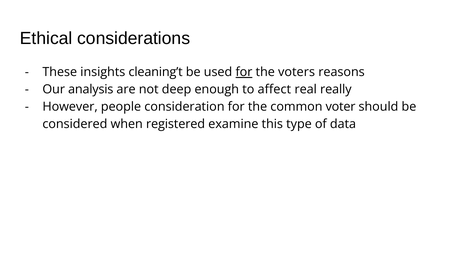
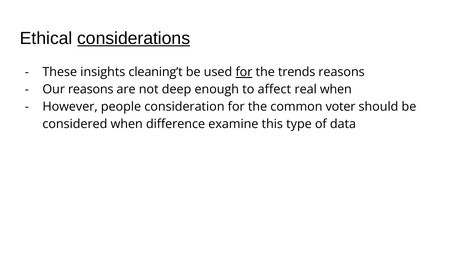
considerations underline: none -> present
voters: voters -> trends
Our analysis: analysis -> reasons
real really: really -> when
registered: registered -> difference
